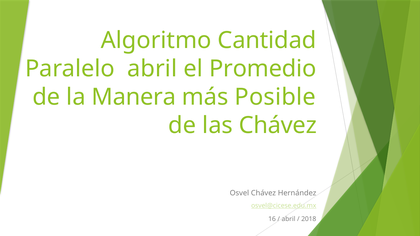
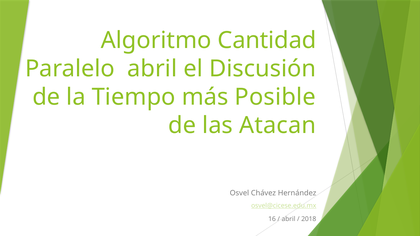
Promedio: Promedio -> Discusión
Manera: Manera -> Tiempo
las Chávez: Chávez -> Atacan
